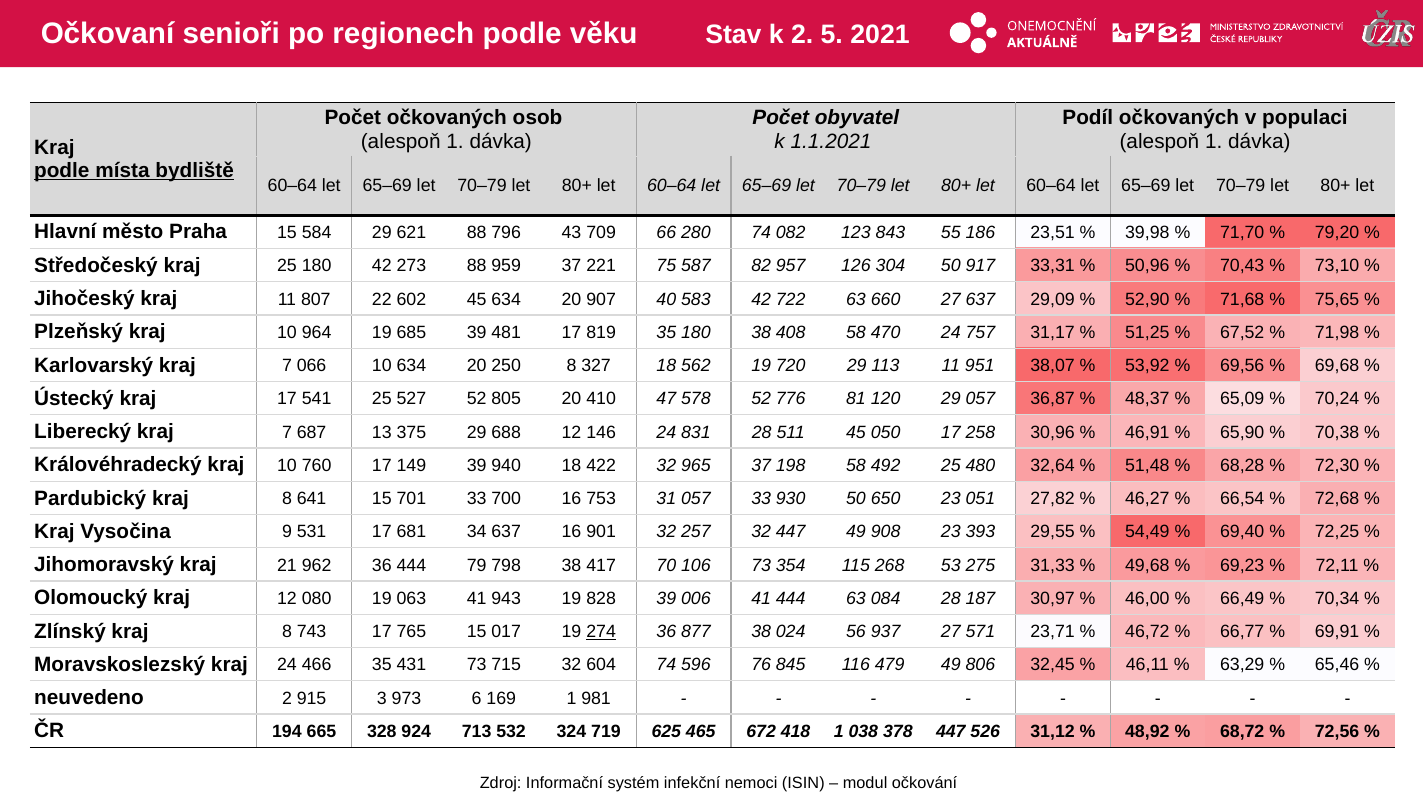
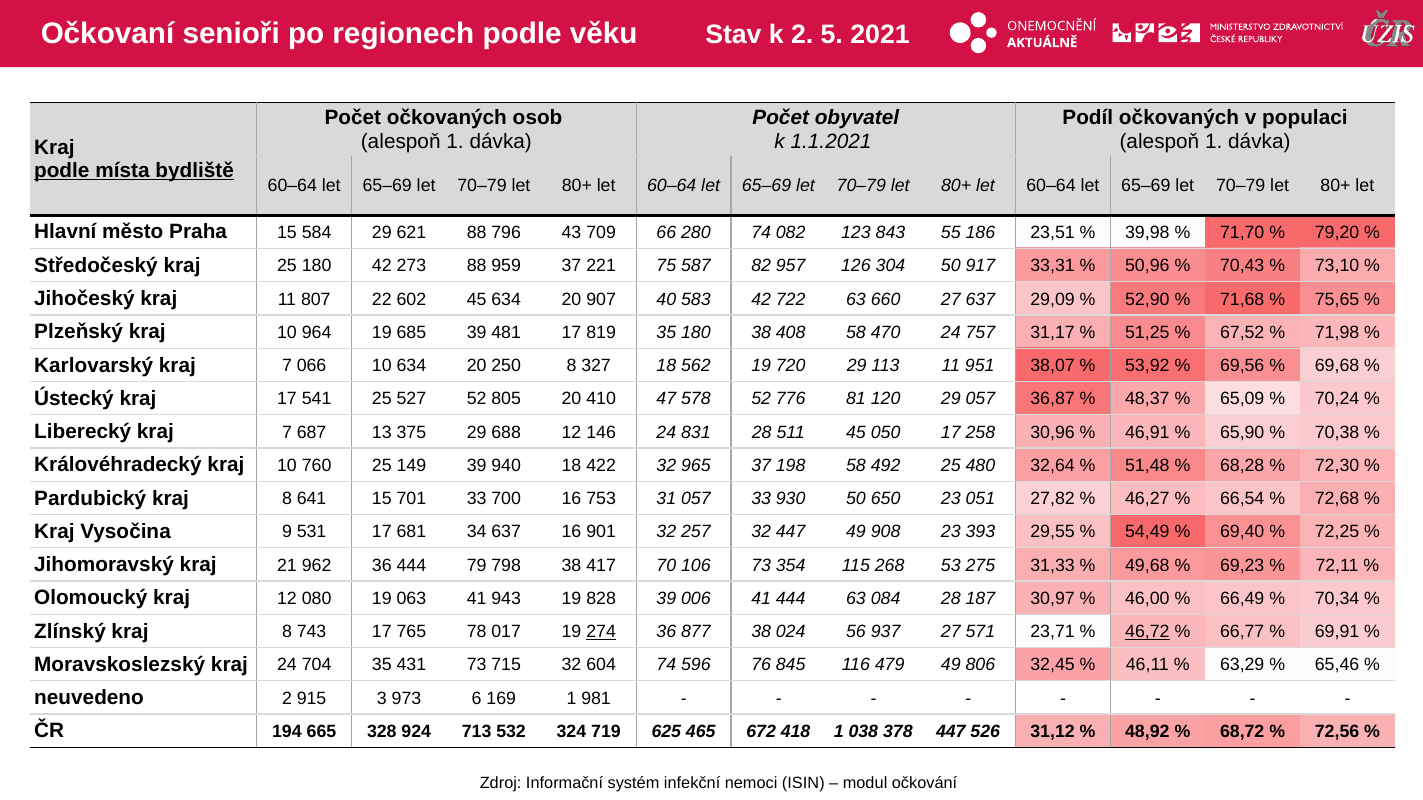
760 17: 17 -> 25
765 15: 15 -> 78
46,72 underline: none -> present
466: 466 -> 704
